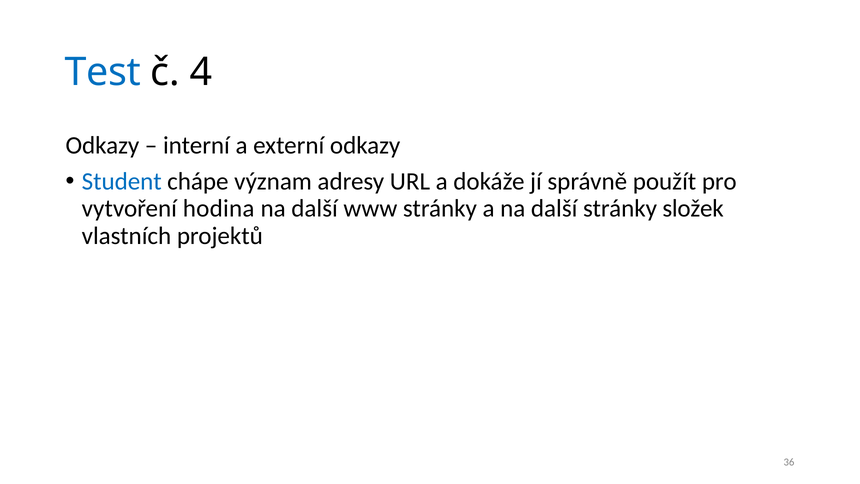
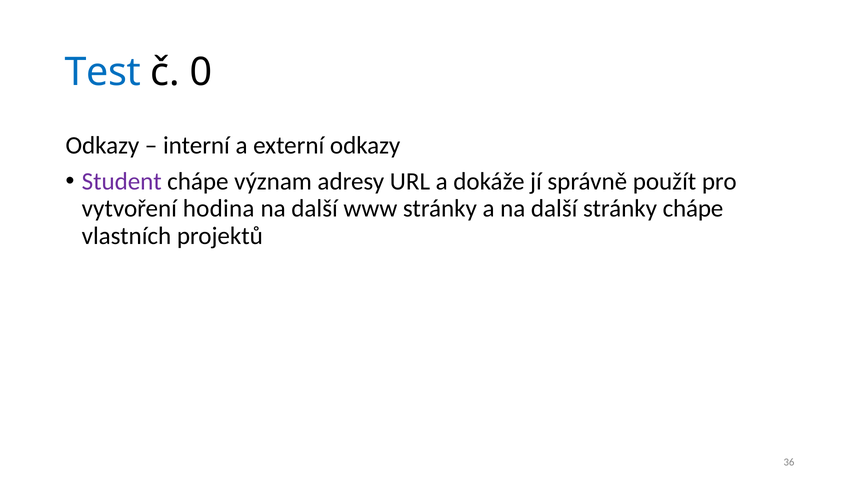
4: 4 -> 0
Student colour: blue -> purple
stránky složek: složek -> chápe
